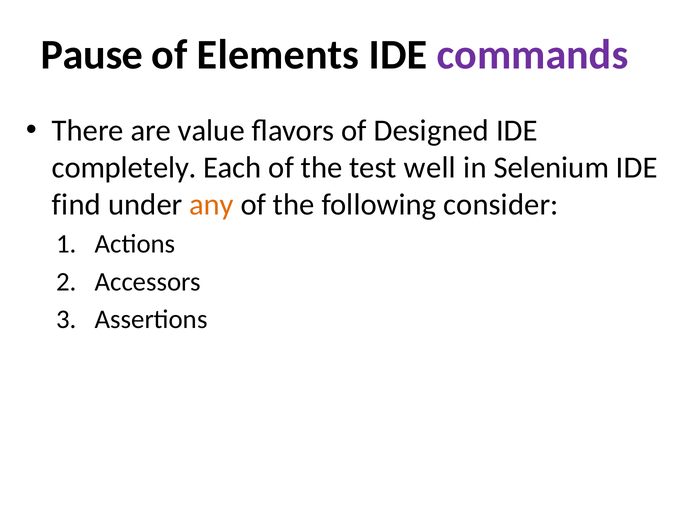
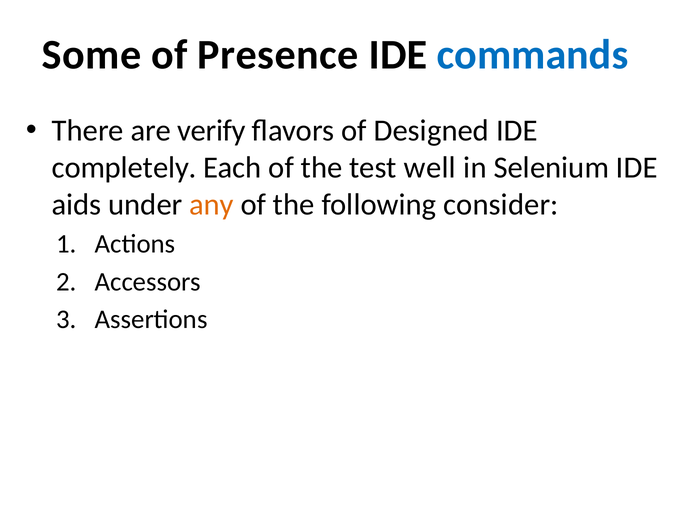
Pause: Pause -> Some
Elements: Elements -> Presence
commands colour: purple -> blue
value: value -> verify
find: find -> aids
